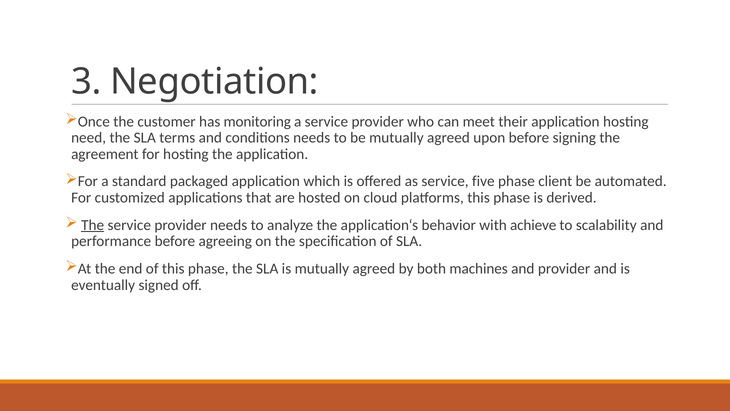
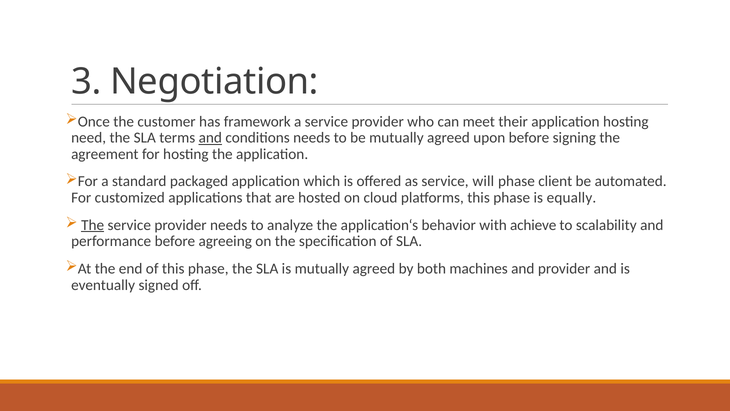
monitoring: monitoring -> framework
and at (210, 138) underline: none -> present
five: five -> will
derived: derived -> equally
